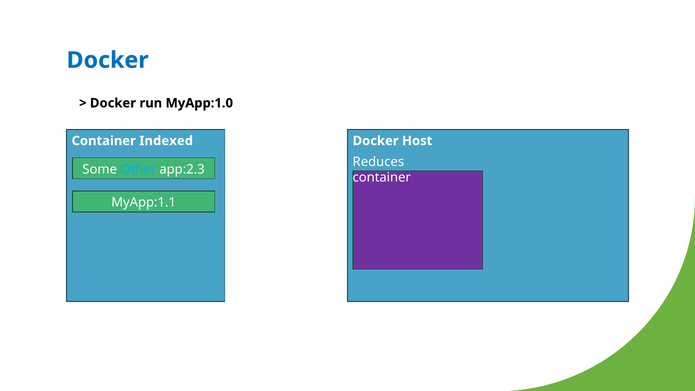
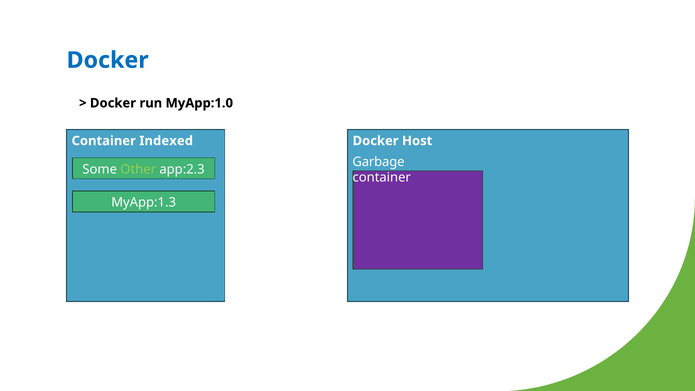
Reduces: Reduces -> Garbage
Other colour: light blue -> light green
MyApp:1.1: MyApp:1.1 -> MyApp:1.3
